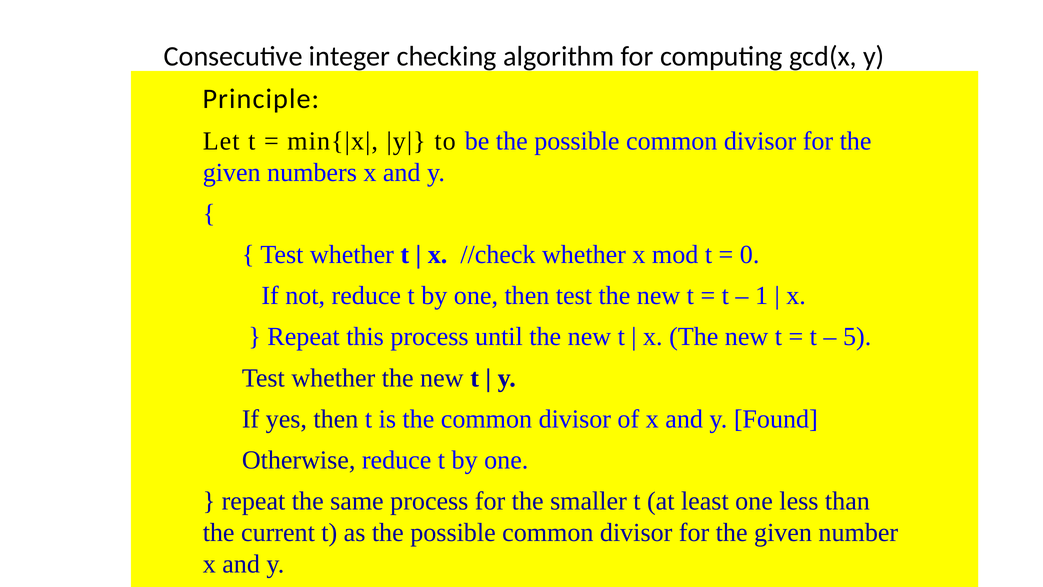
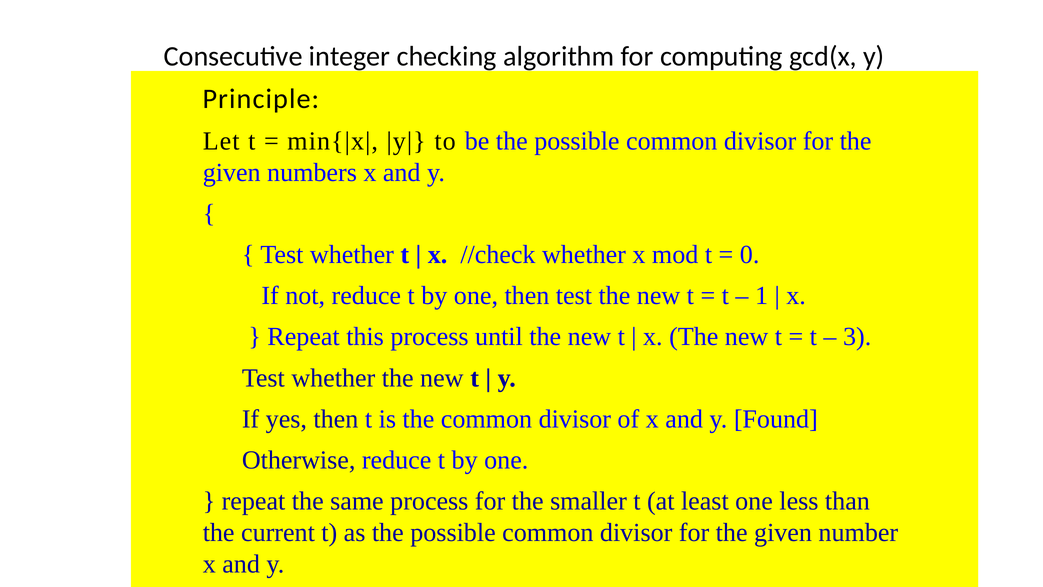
5: 5 -> 3
